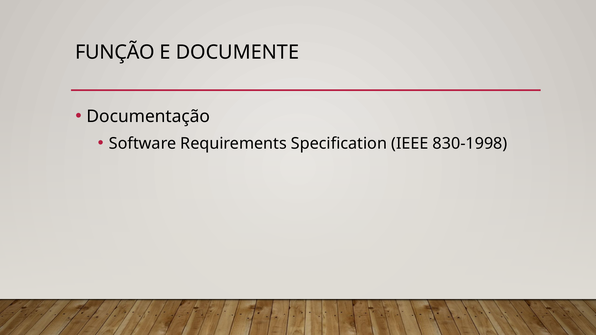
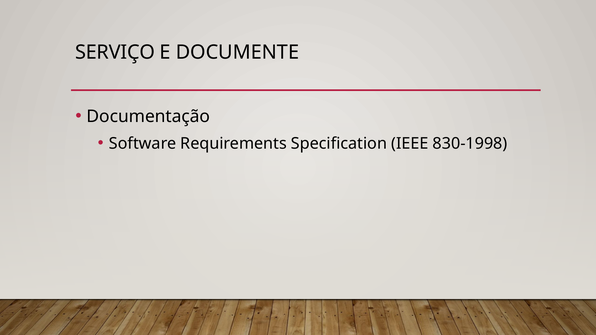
FUNÇÃO: FUNÇÃO -> SERVIÇO
